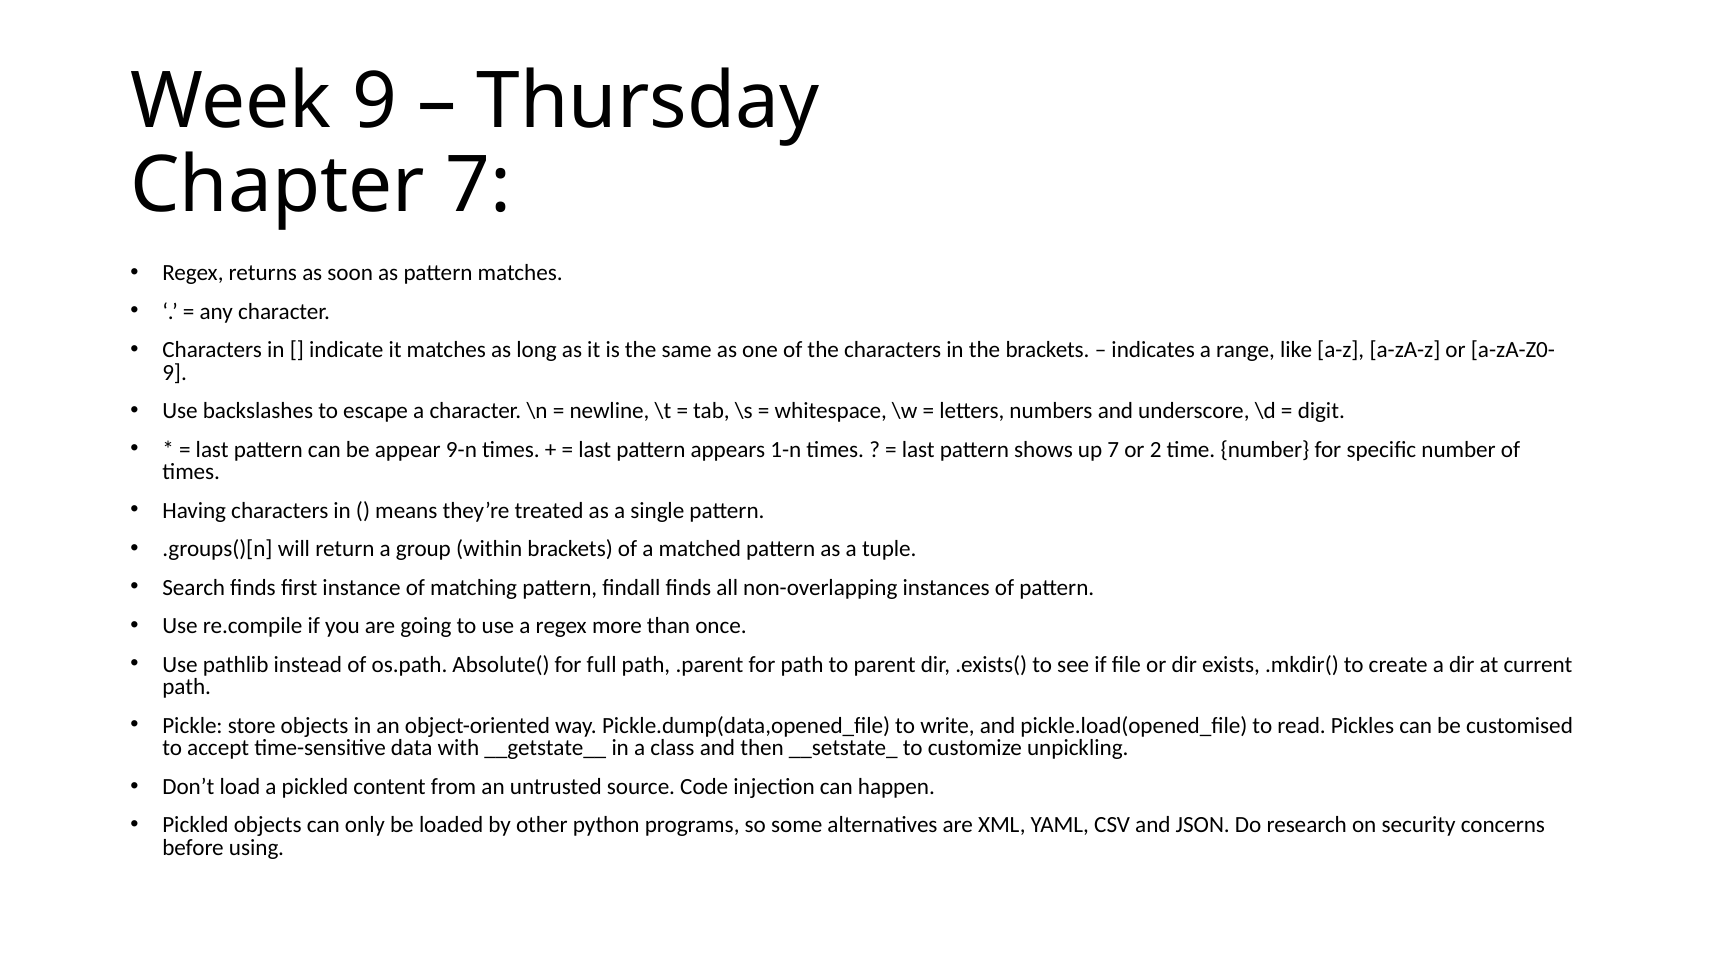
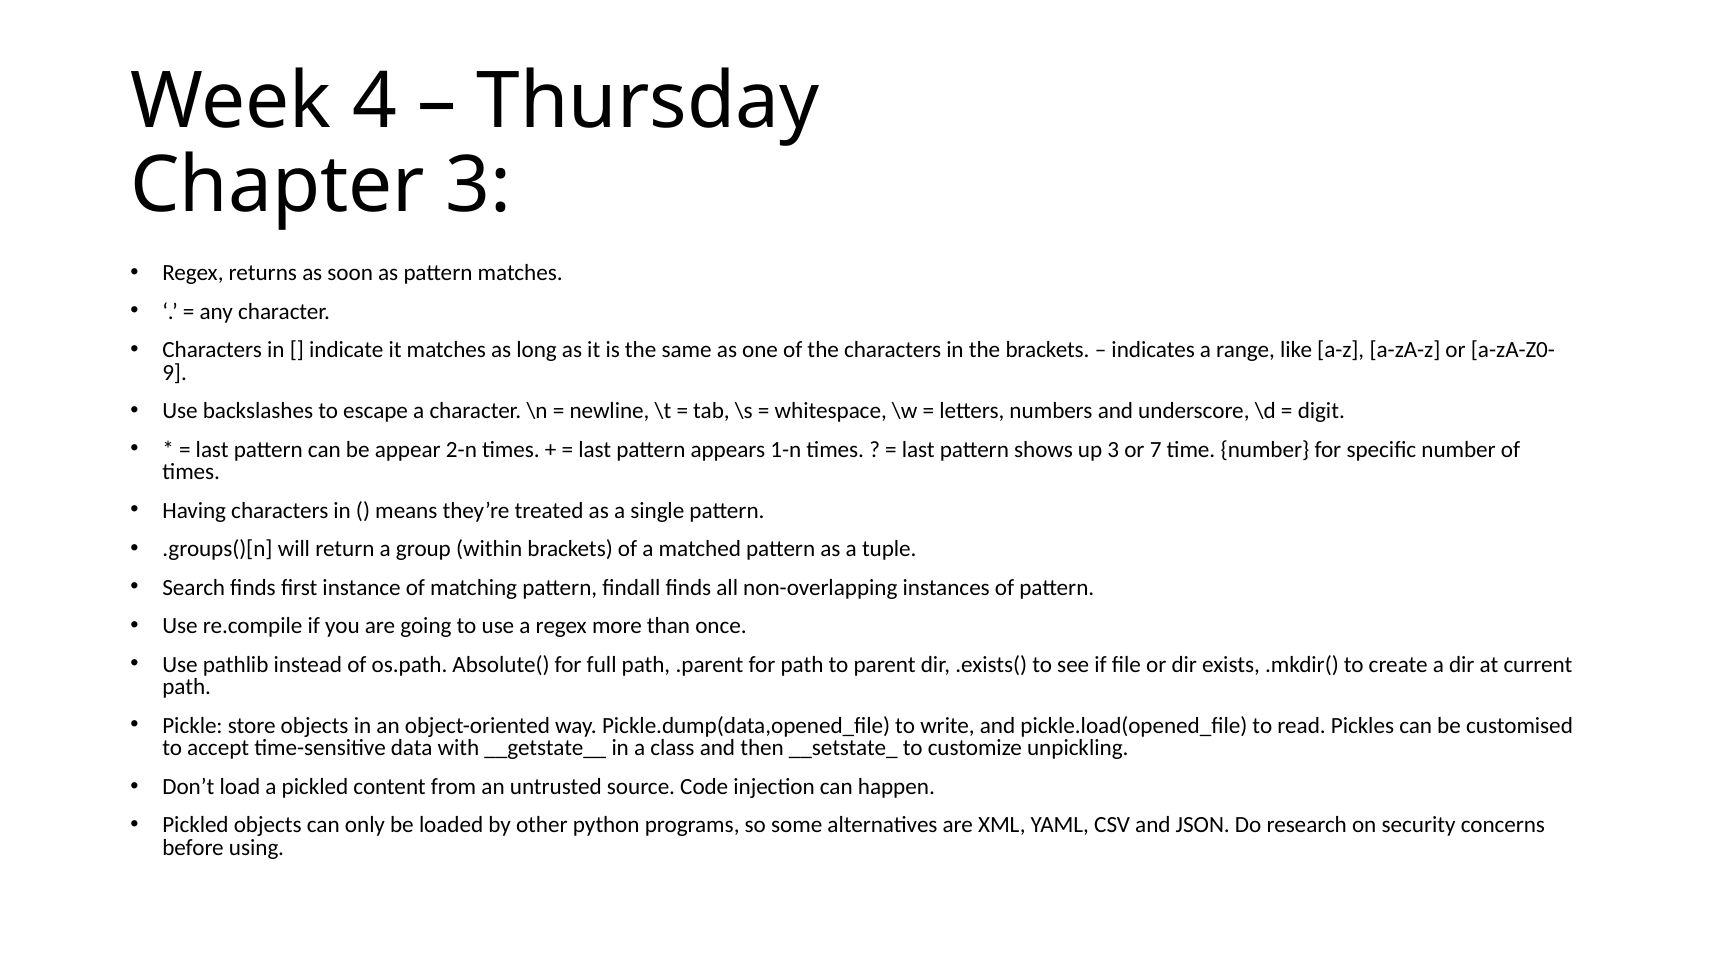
Week 9: 9 -> 4
Chapter 7: 7 -> 3
9-n: 9-n -> 2-n
up 7: 7 -> 3
2: 2 -> 7
